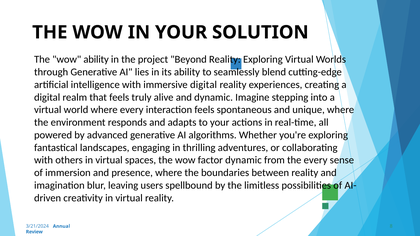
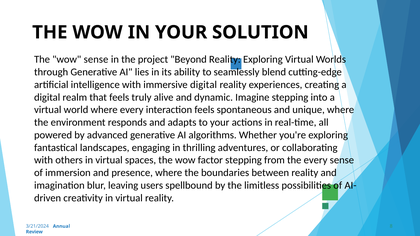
wow ability: ability -> sense
factor dynamic: dynamic -> stepping
